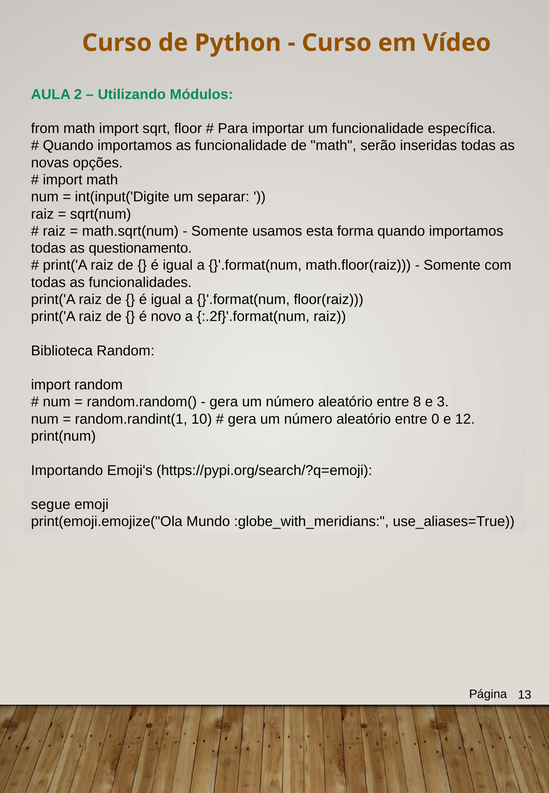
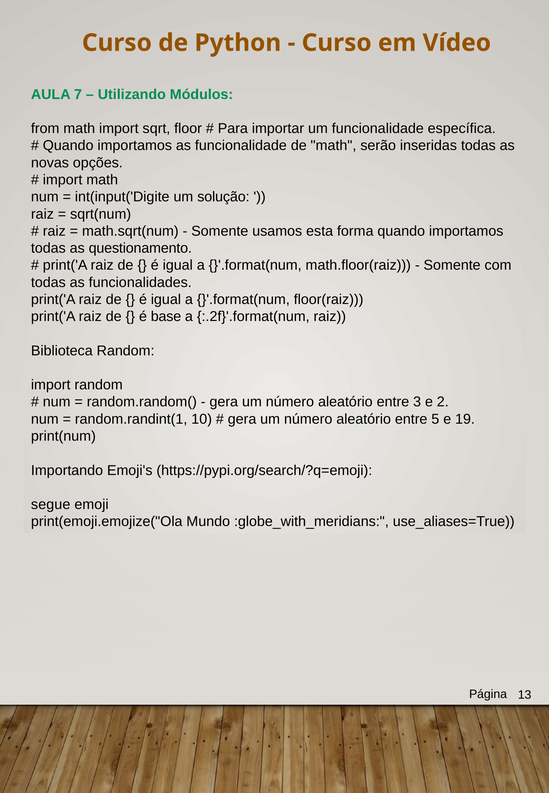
2: 2 -> 7
separar: separar -> solução
novo: novo -> base
8: 8 -> 3
3: 3 -> 2
0: 0 -> 5
12: 12 -> 19
